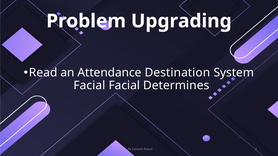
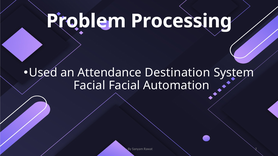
Upgrading: Upgrading -> Processing
Read: Read -> Used
Determines: Determines -> Automation
